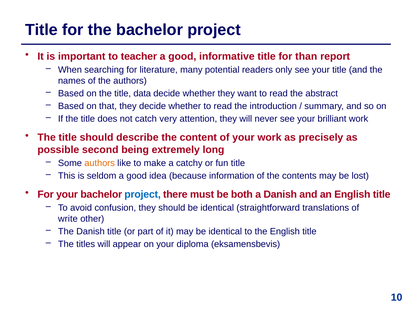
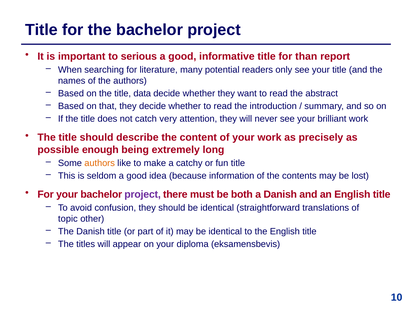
teacher: teacher -> serious
second: second -> enough
project at (143, 194) colour: blue -> purple
write: write -> topic
